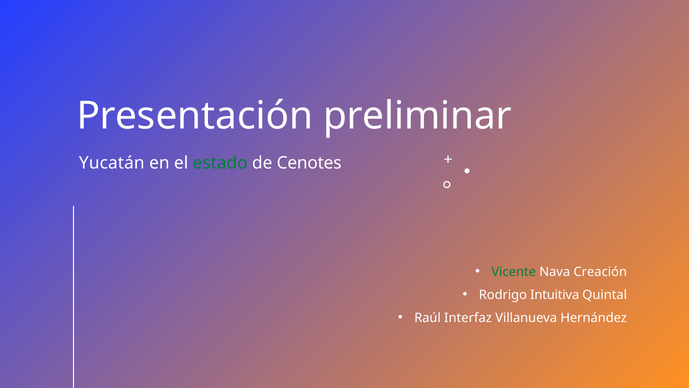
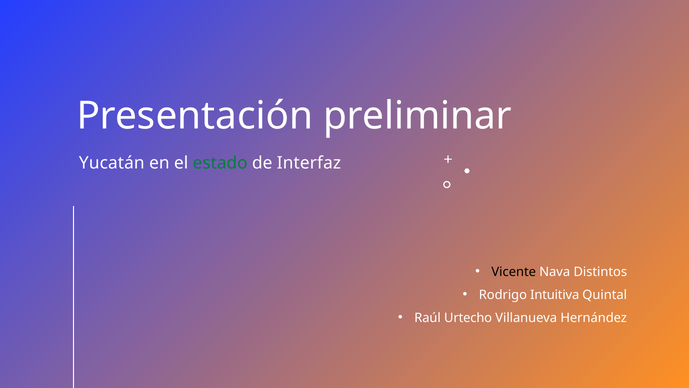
Cenotes: Cenotes -> Interfaz
Vicente colour: green -> black
Creación: Creación -> Distintos
Interfaz: Interfaz -> Urtecho
